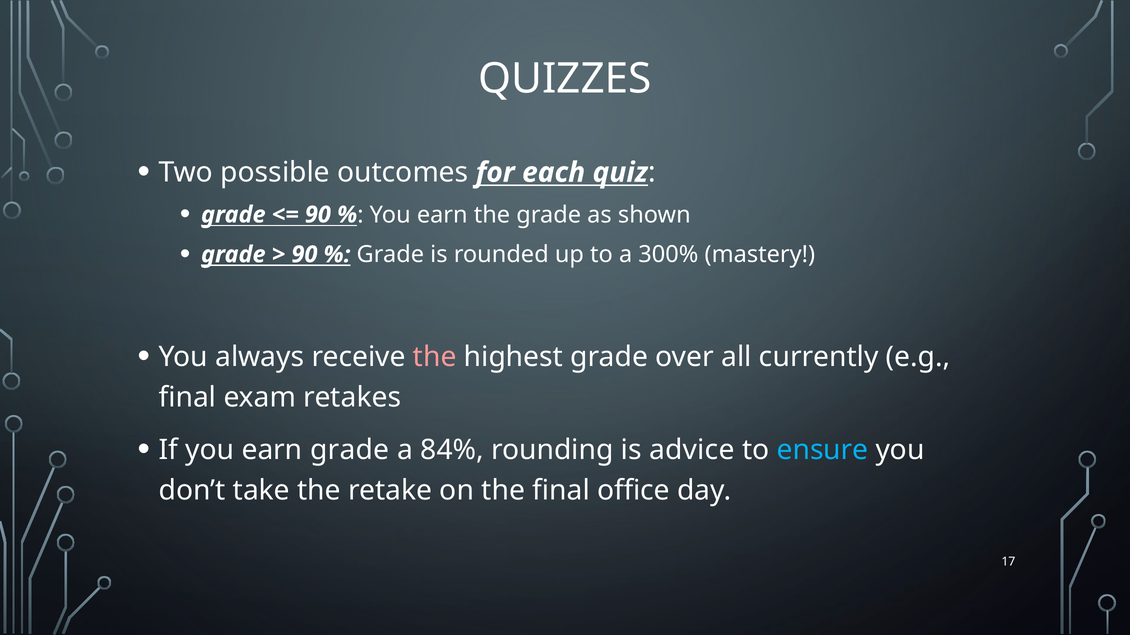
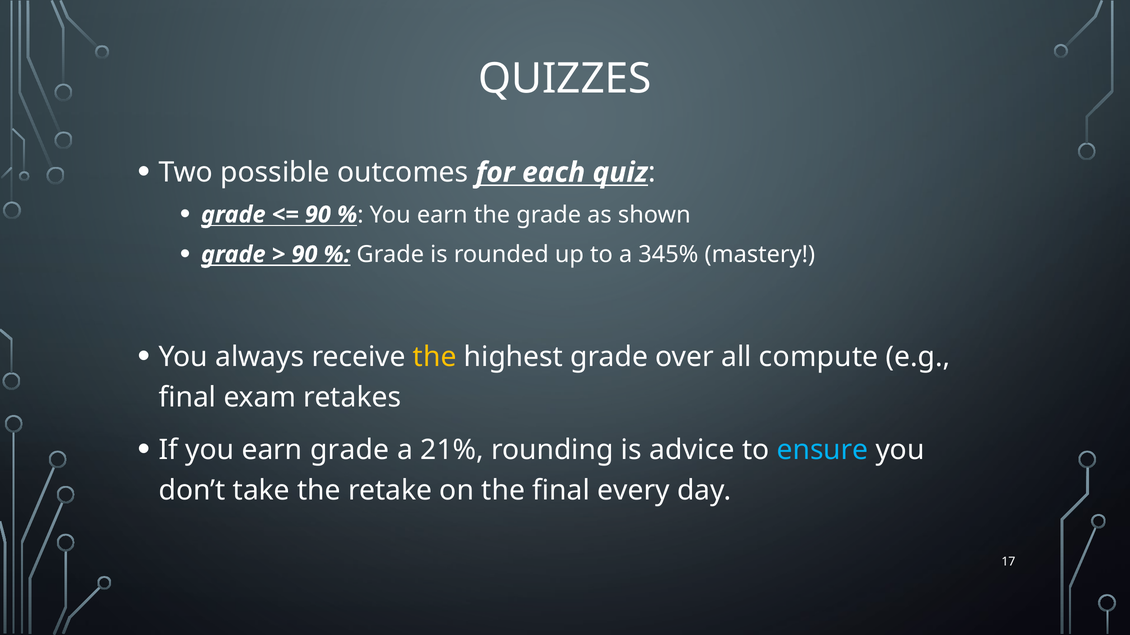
300%: 300% -> 345%
the at (435, 357) colour: pink -> yellow
currently: currently -> compute
84%: 84% -> 21%
office: office -> every
